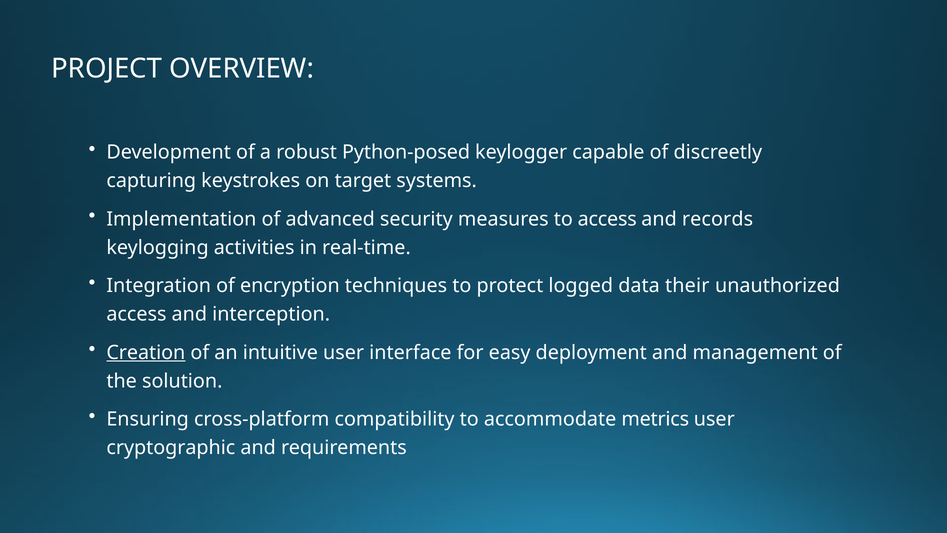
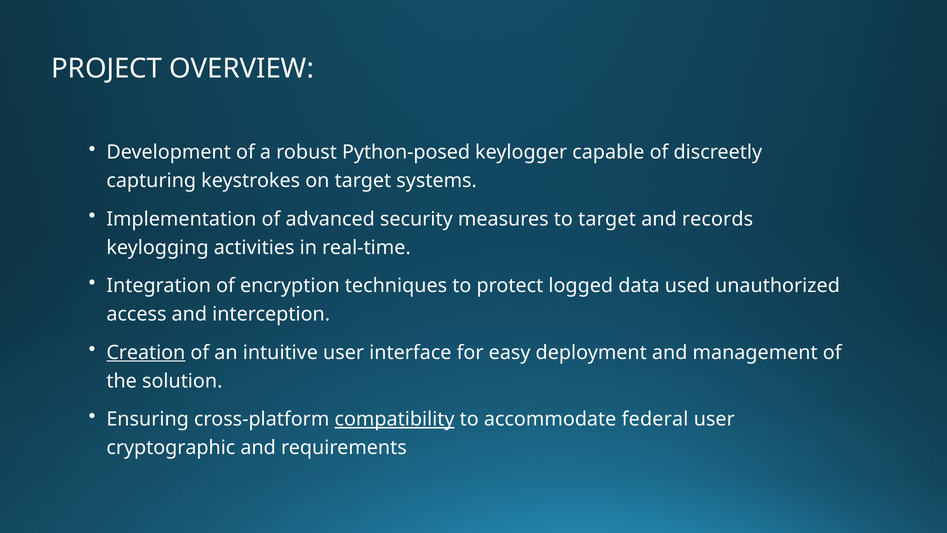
to access: access -> target
their: their -> used
compatibility underline: none -> present
metrics: metrics -> federal
